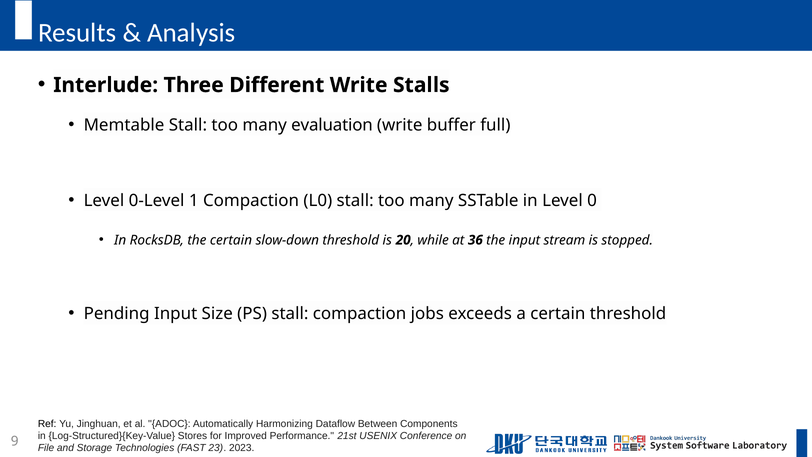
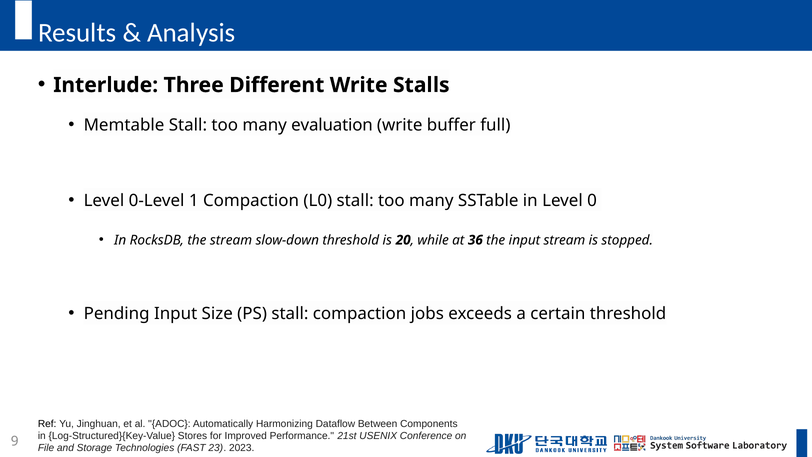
the certain: certain -> stream
